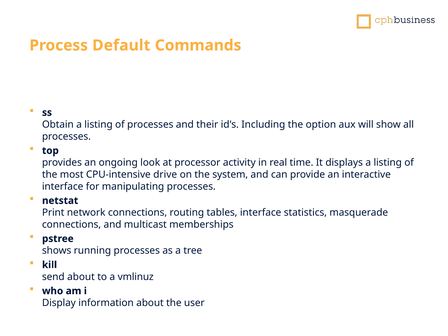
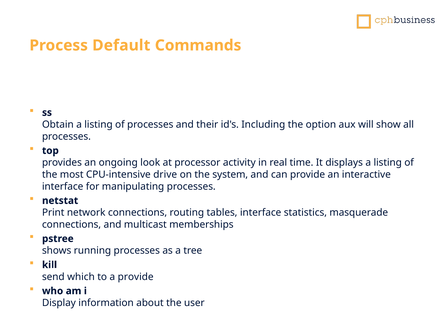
send about: about -> which
a vmlinuz: vmlinuz -> provide
